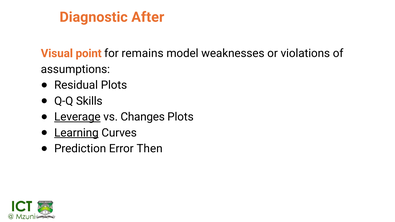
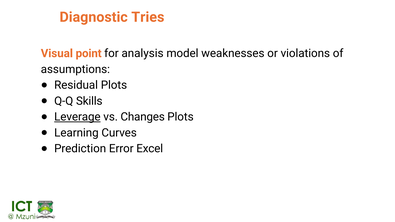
After: After -> Tries
remains: remains -> analysis
Learning underline: present -> none
Then: Then -> Excel
